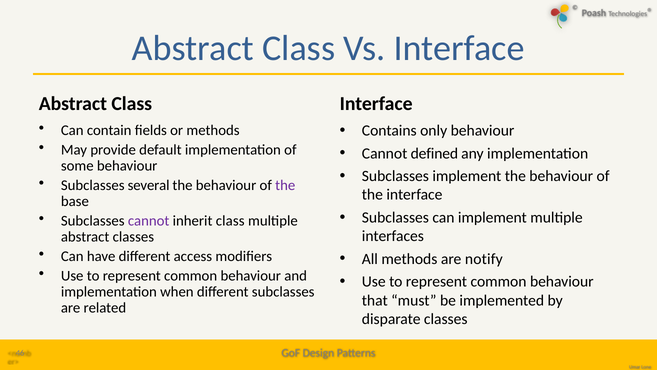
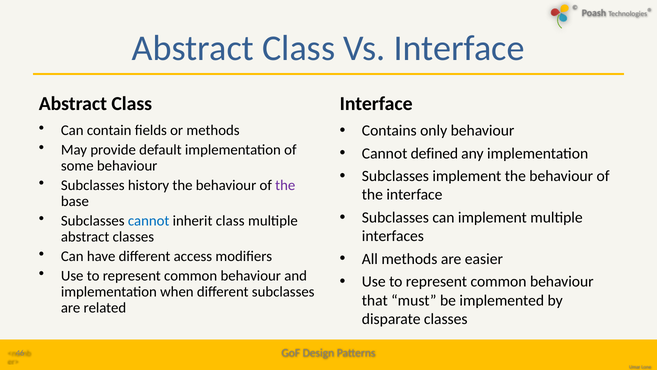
several: several -> history
cannot at (149, 221) colour: purple -> blue
notify: notify -> easier
